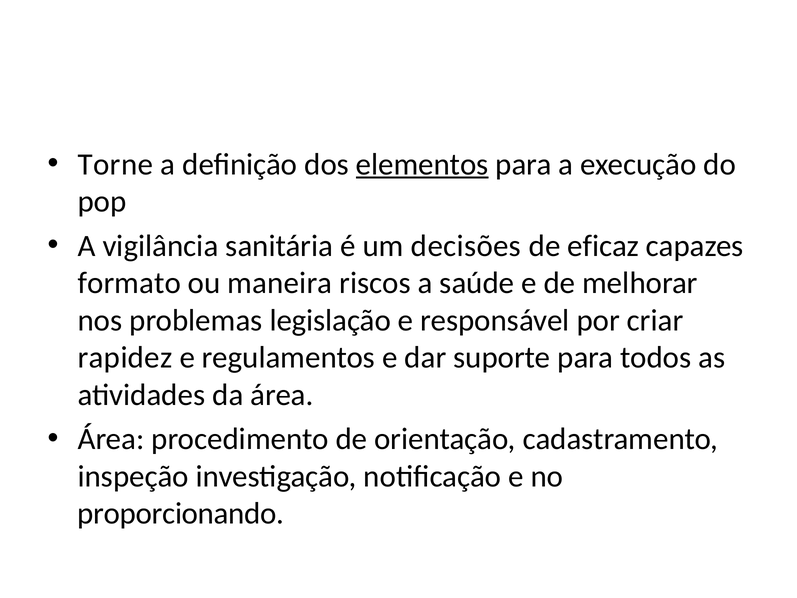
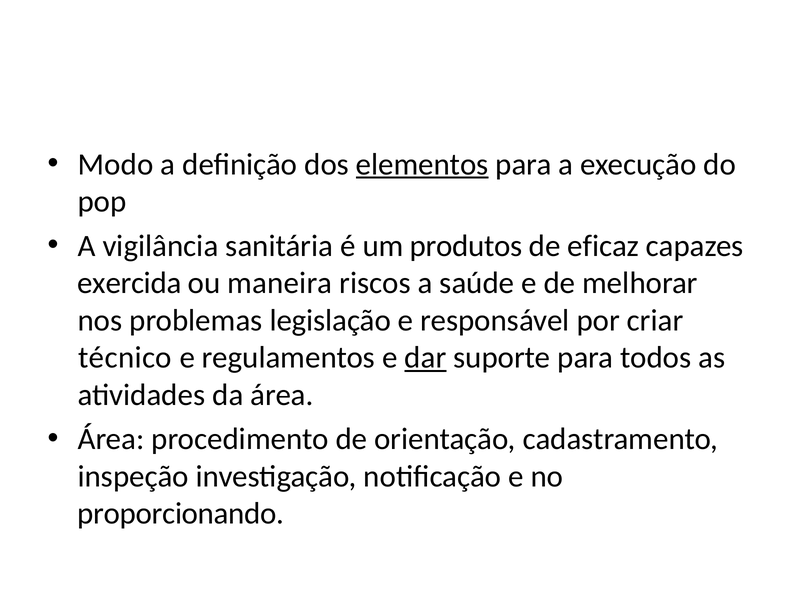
Torne: Torne -> Modo
decisões: decisões -> produtos
formato: formato -> exercida
rapidez: rapidez -> técnico
dar underline: none -> present
